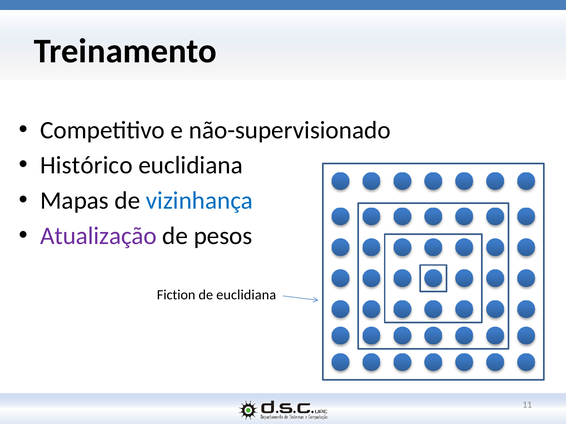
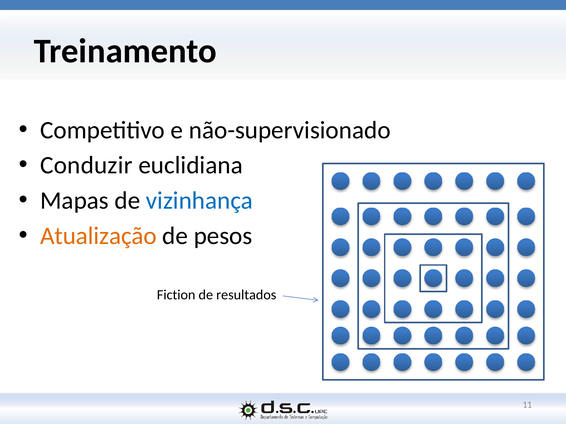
Histórico: Histórico -> Conduzir
Atualização colour: purple -> orange
de euclidiana: euclidiana -> resultados
